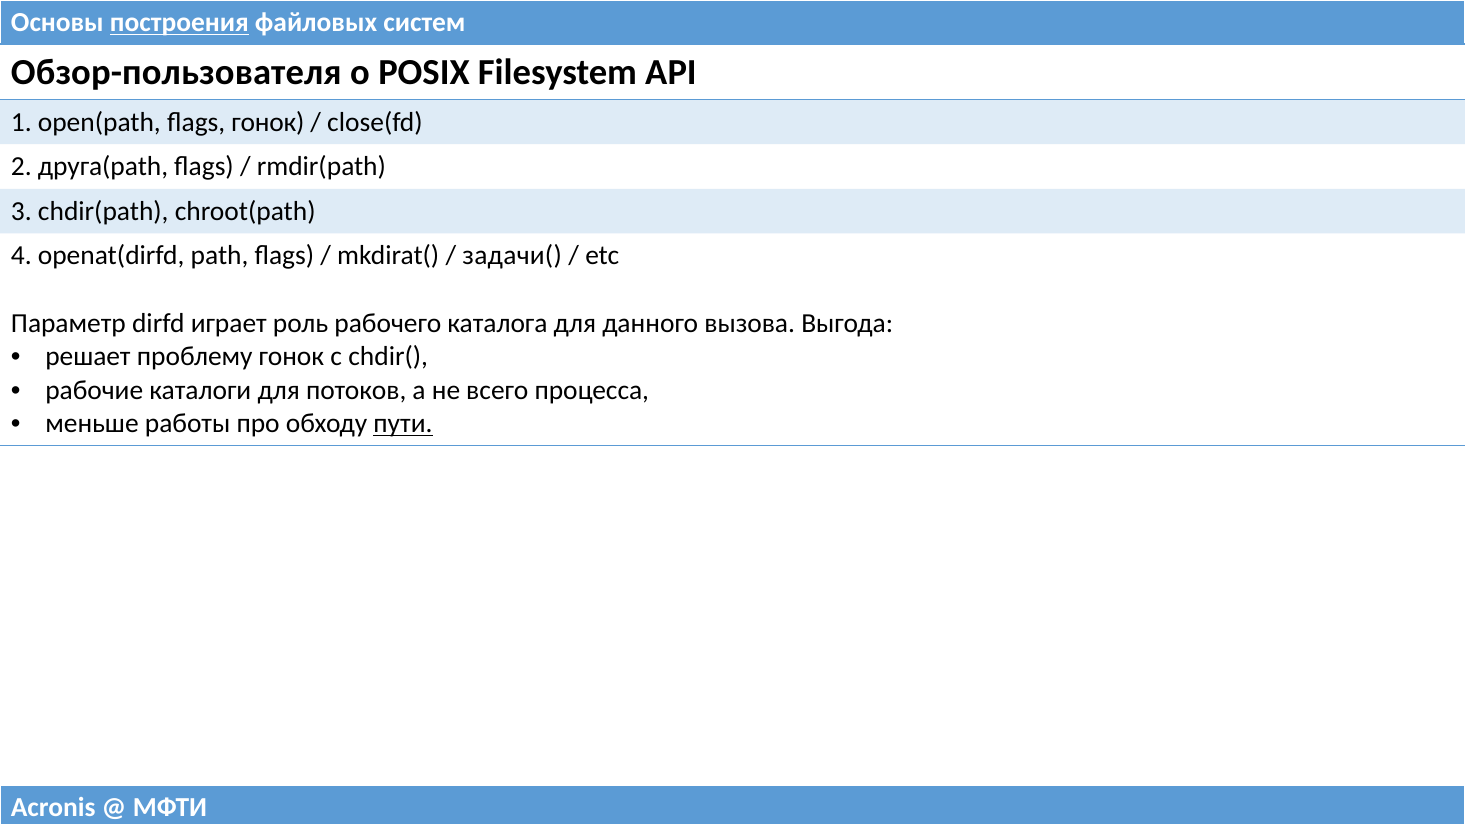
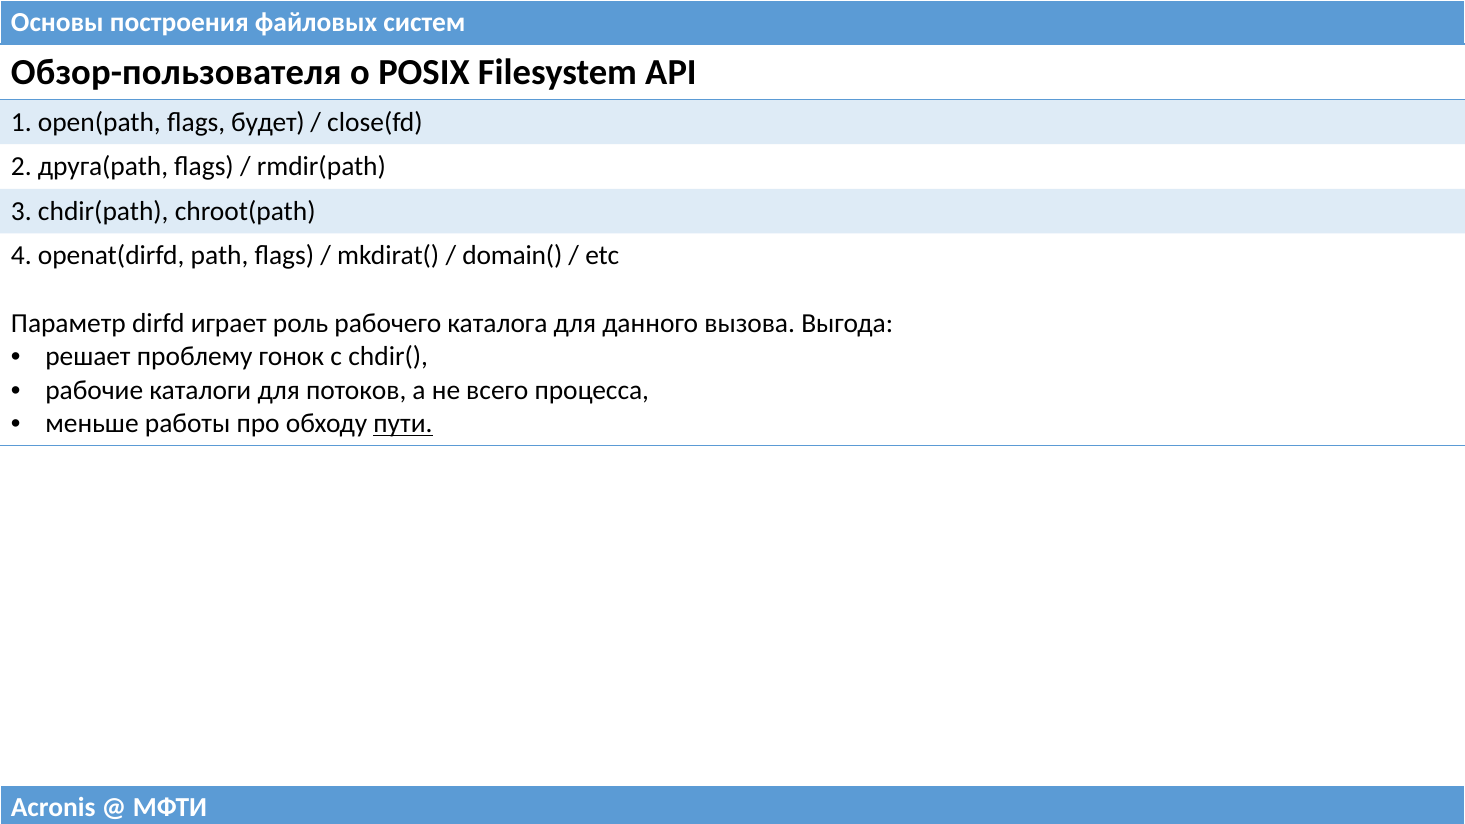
построения underline: present -> none
flags гонок: гонок -> будет
задачи(: задачи( -> domain(
